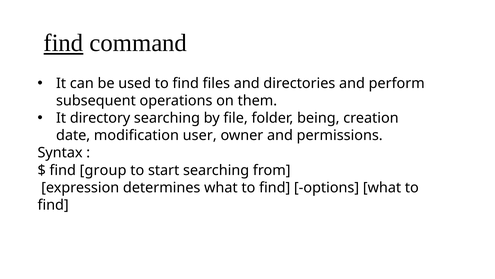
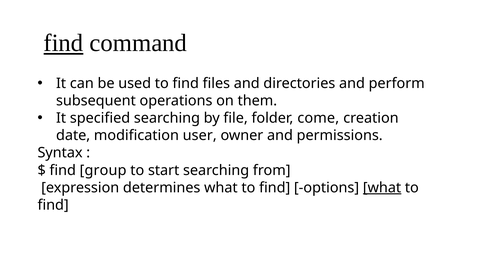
directory: directory -> specified
being: being -> come
what at (382, 187) underline: none -> present
